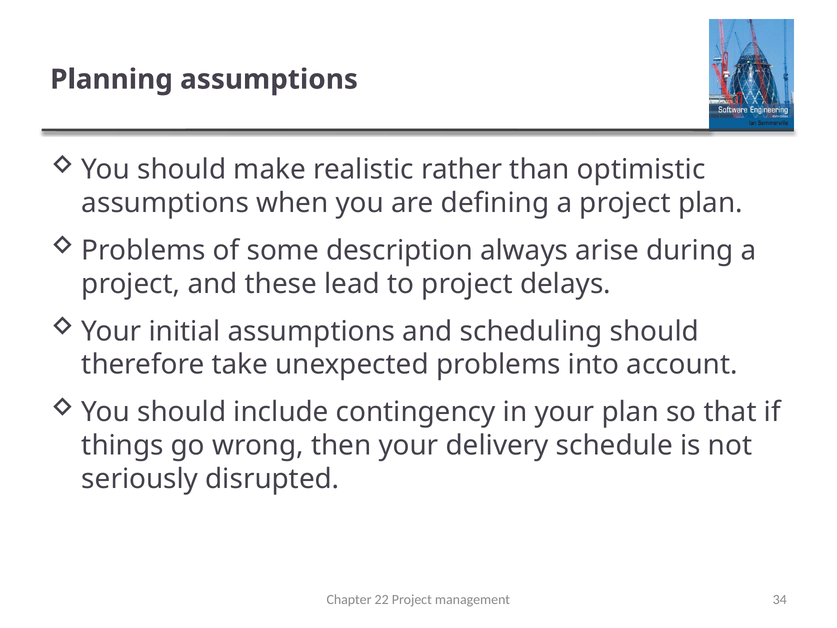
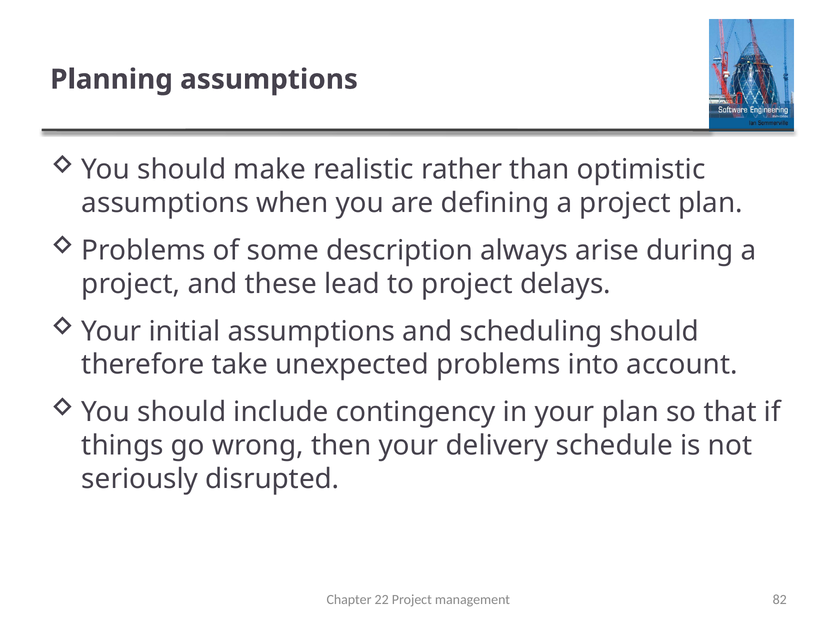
34: 34 -> 82
